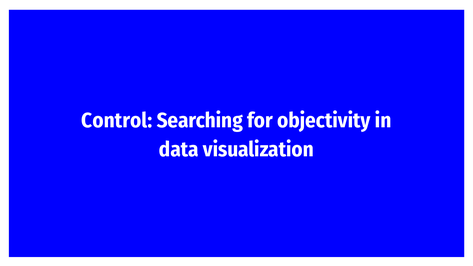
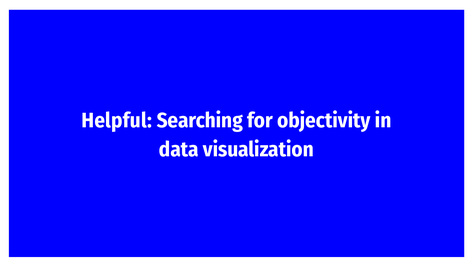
Control: Control -> Helpful
